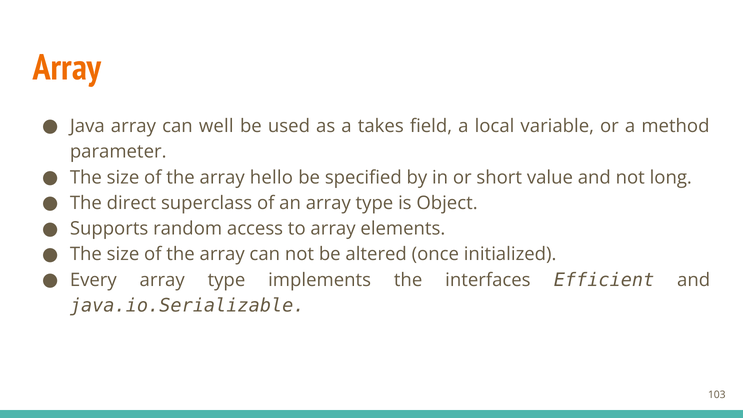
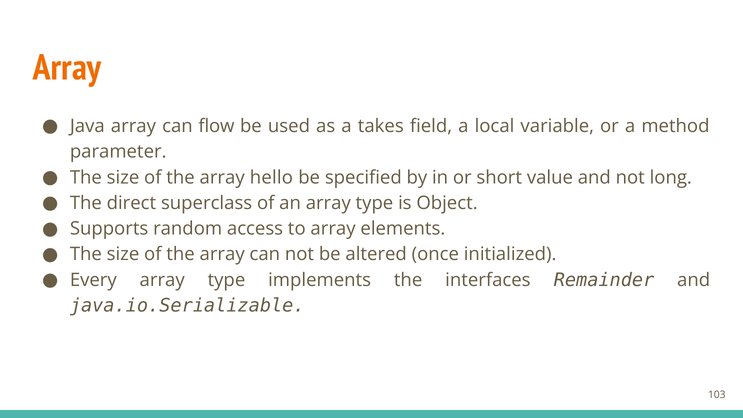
well: well -> flow
Efficient: Efficient -> Remainder
